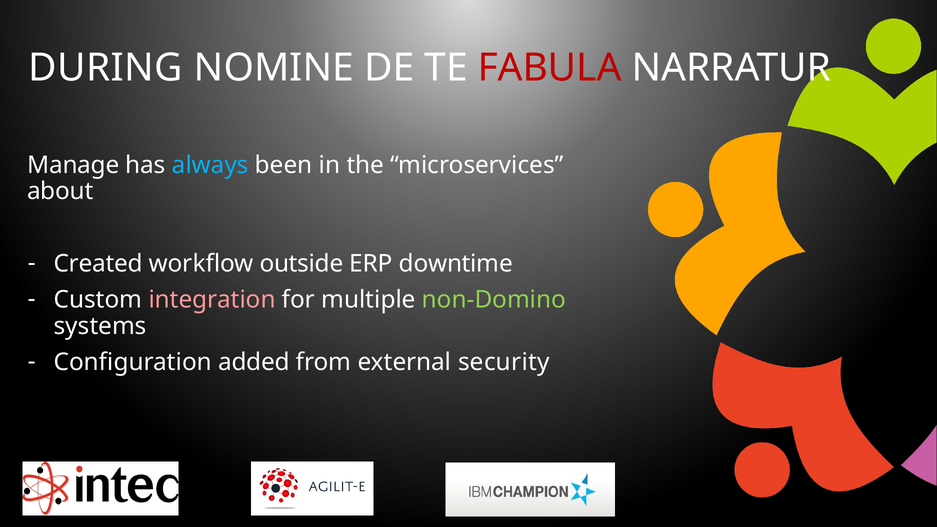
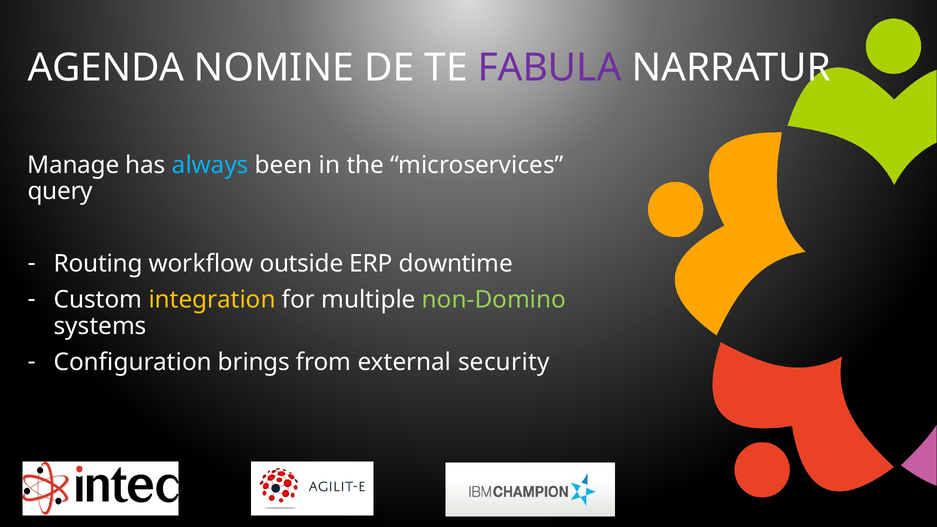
DURING: DURING -> AGENDA
FABULA colour: red -> purple
about: about -> query
Created: Created -> Routing
integration colour: pink -> yellow
added: added -> brings
